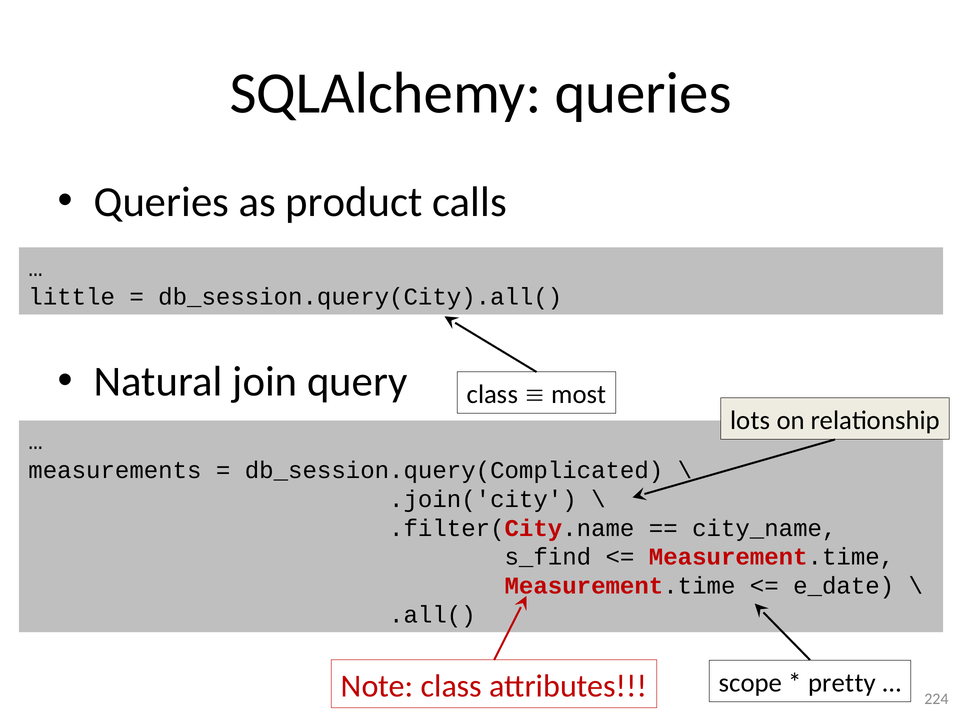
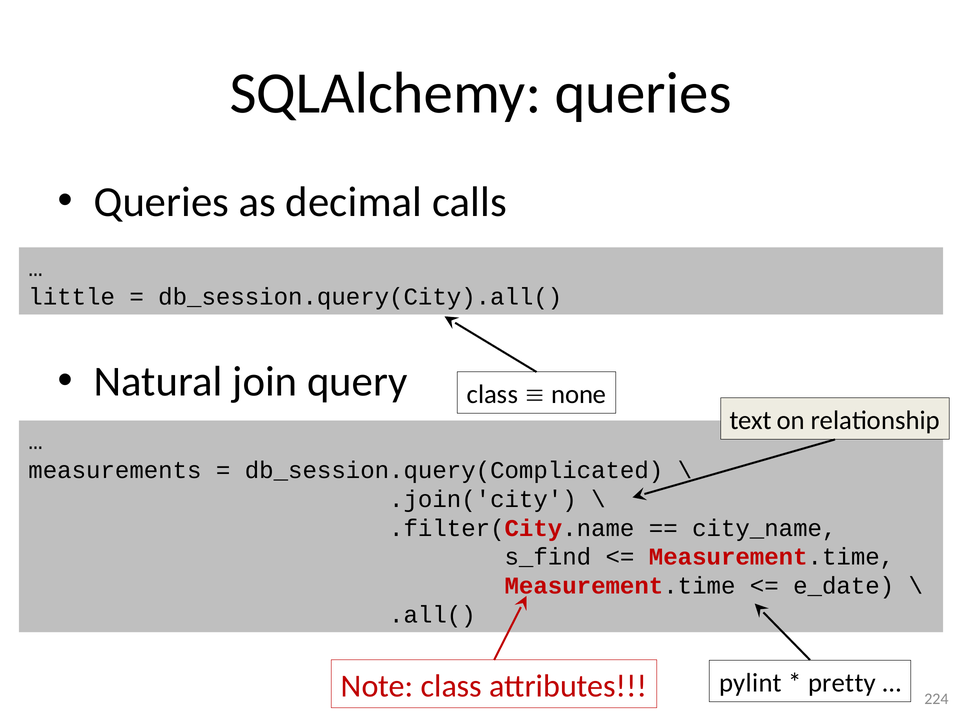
product: product -> decimal
most: most -> none
lots: lots -> text
scope: scope -> pylint
